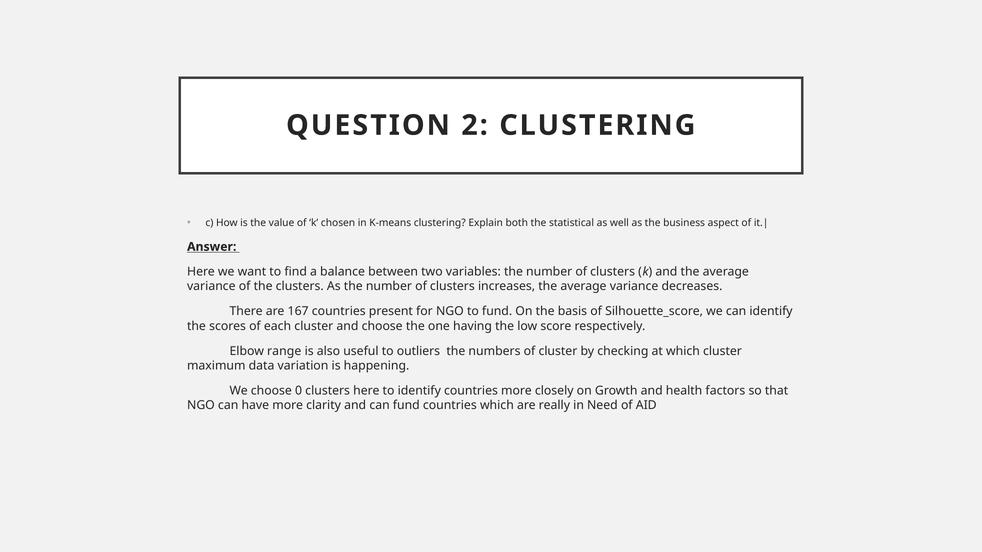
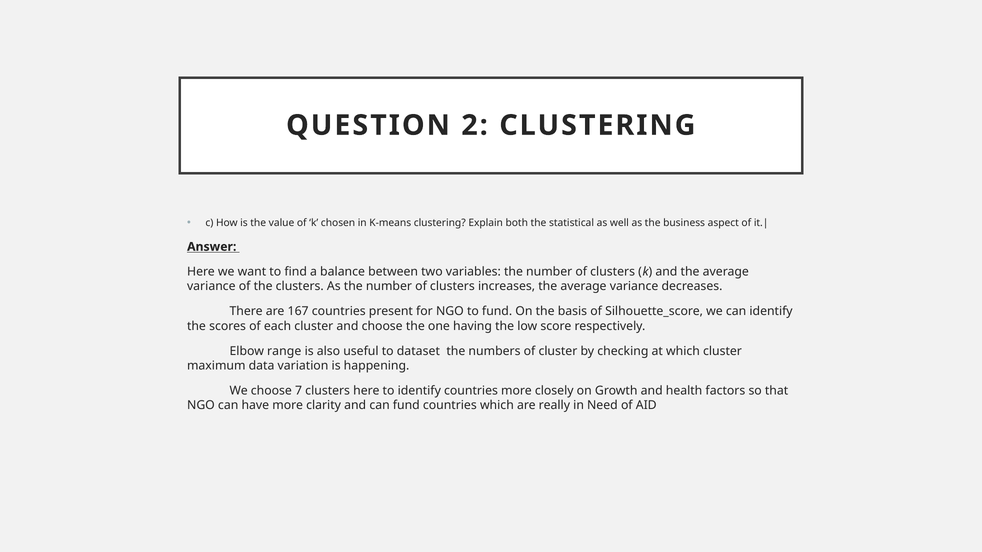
outliers: outliers -> dataset
0: 0 -> 7
